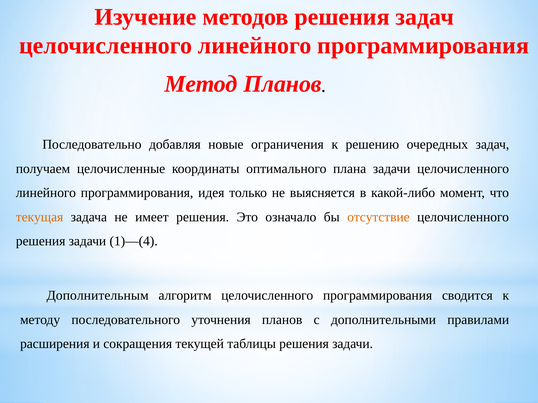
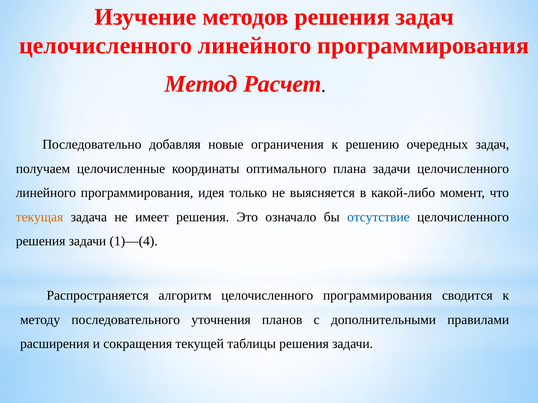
Метод Планов: Планов -> Расчет
отсутствие colour: orange -> blue
Дополнительным: Дополнительным -> Распространяется
